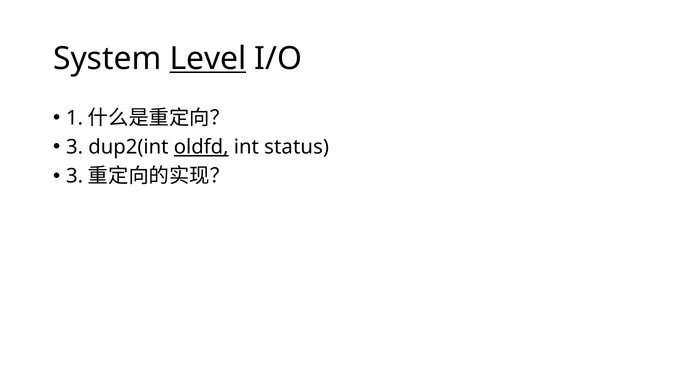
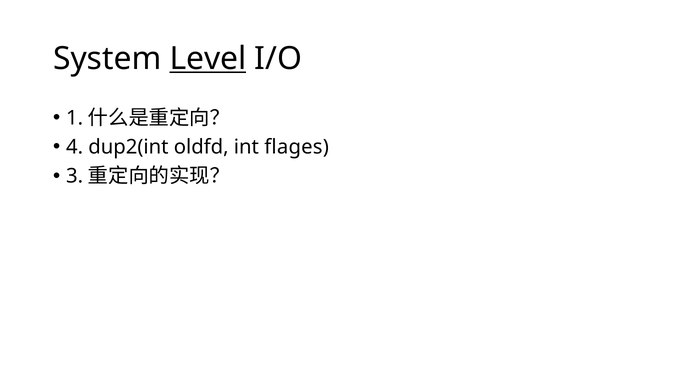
3 at (75, 147): 3 -> 4
oldfd underline: present -> none
status: status -> flages
